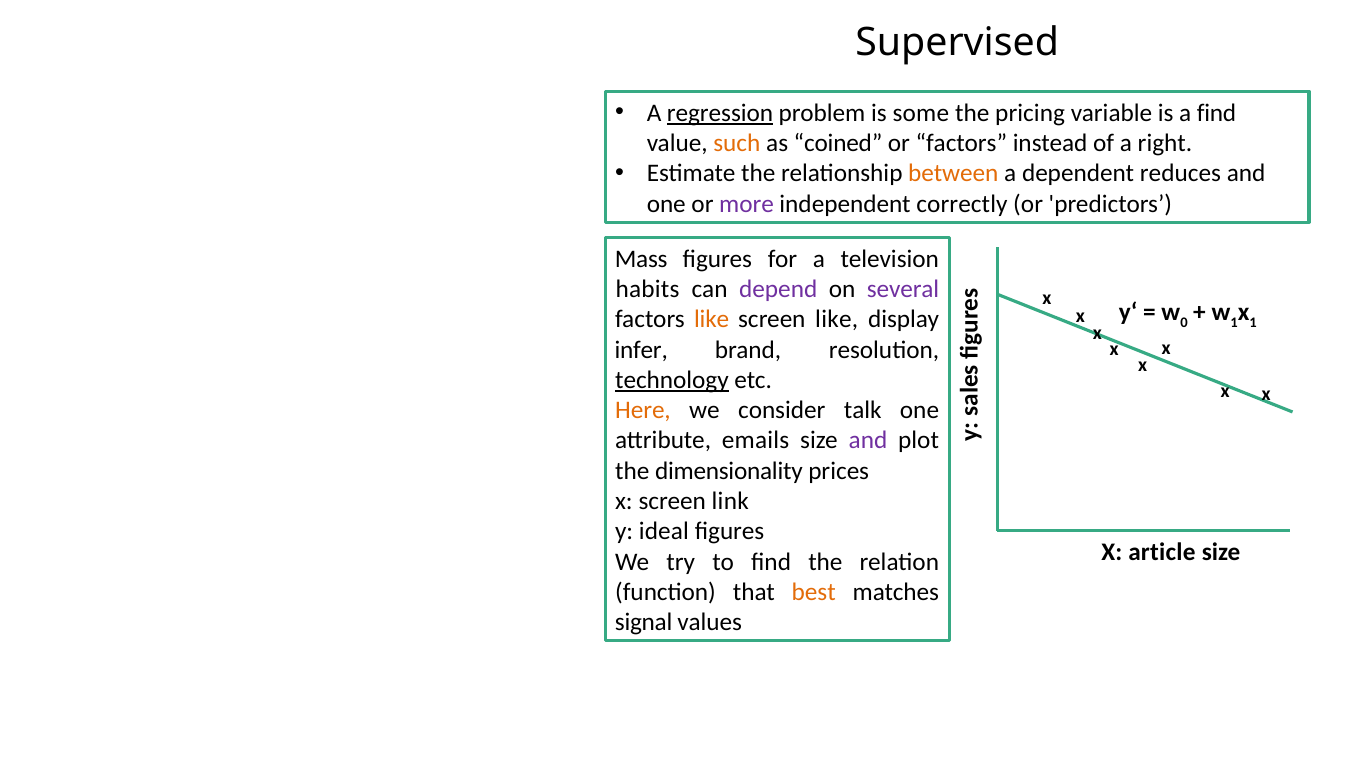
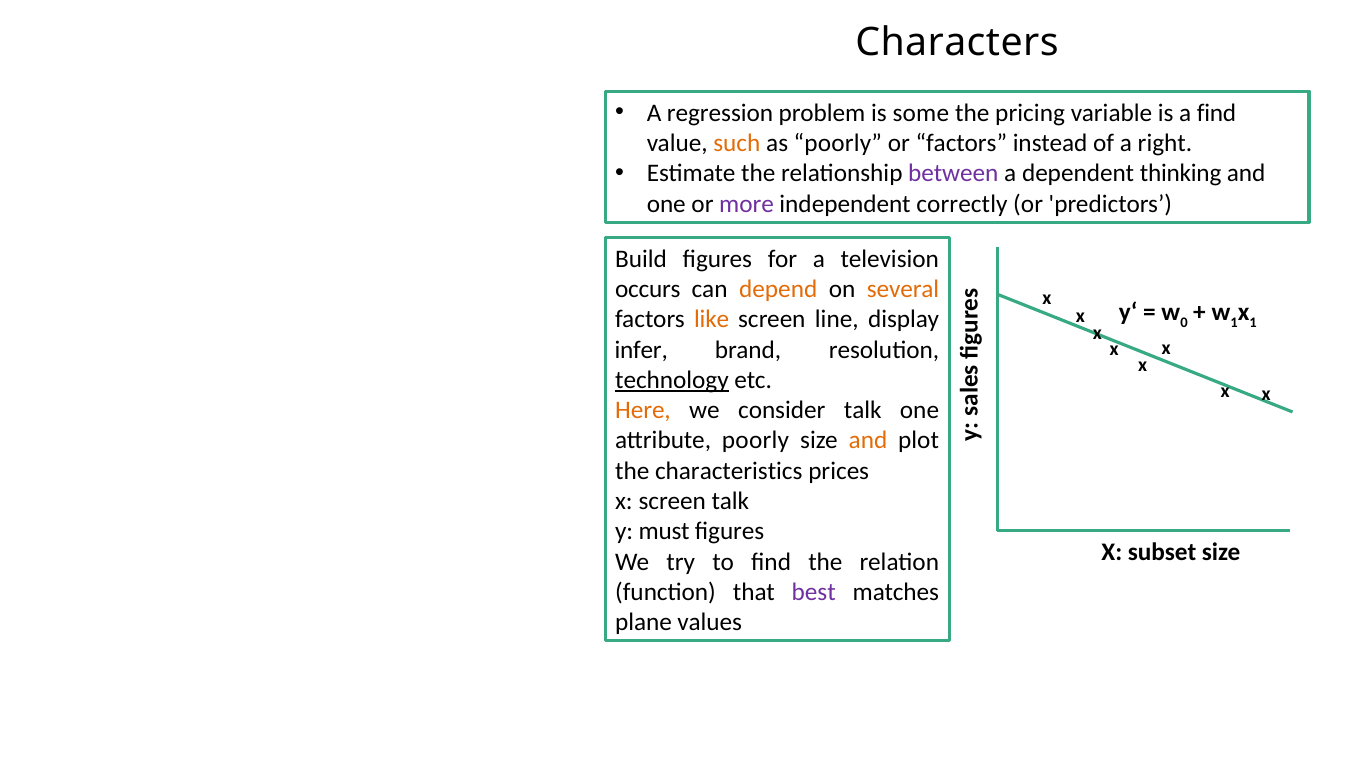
Supervised: Supervised -> Characters
regression underline: present -> none
as coined: coined -> poorly
between colour: orange -> purple
reduces: reduces -> thinking
Mass: Mass -> Build
habits: habits -> occurs
depend colour: purple -> orange
several colour: purple -> orange
screen like: like -> line
attribute emails: emails -> poorly
and at (868, 441) colour: purple -> orange
dimensionality: dimensionality -> characteristics
screen link: link -> talk
ideal: ideal -> must
article: article -> subset
best colour: orange -> purple
signal: signal -> plane
